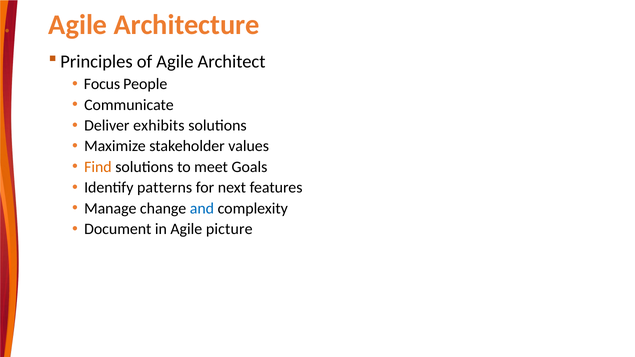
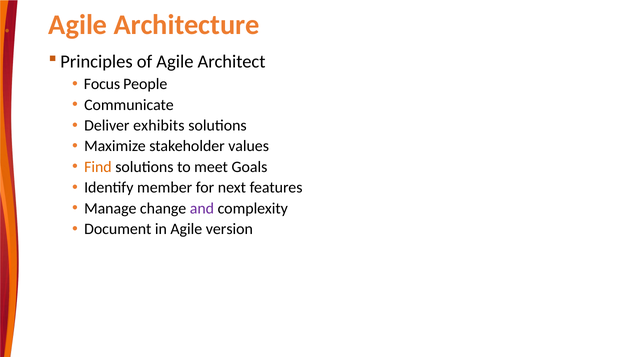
patterns: patterns -> member
and colour: blue -> purple
picture: picture -> version
